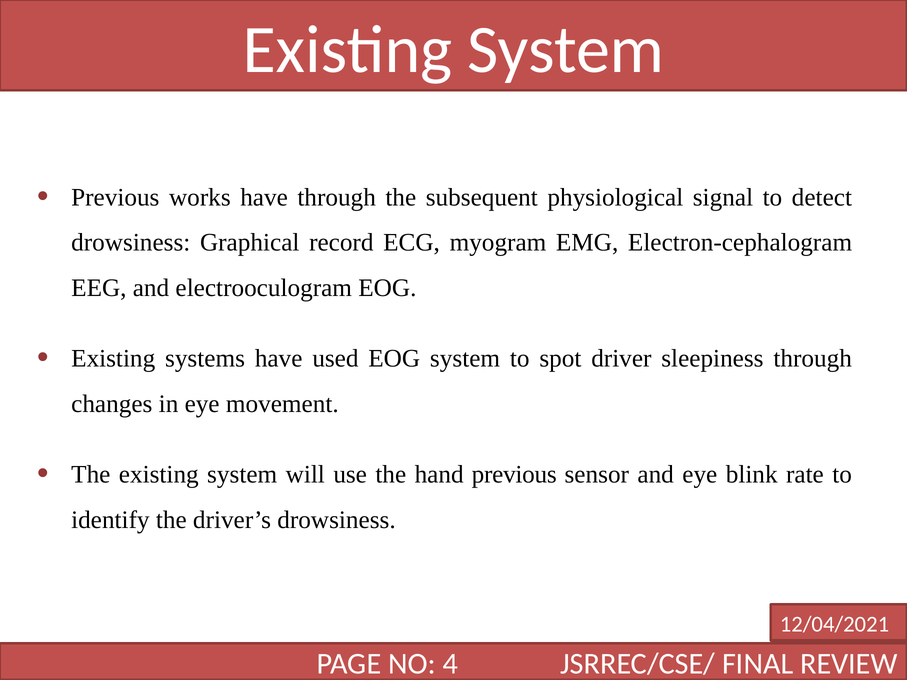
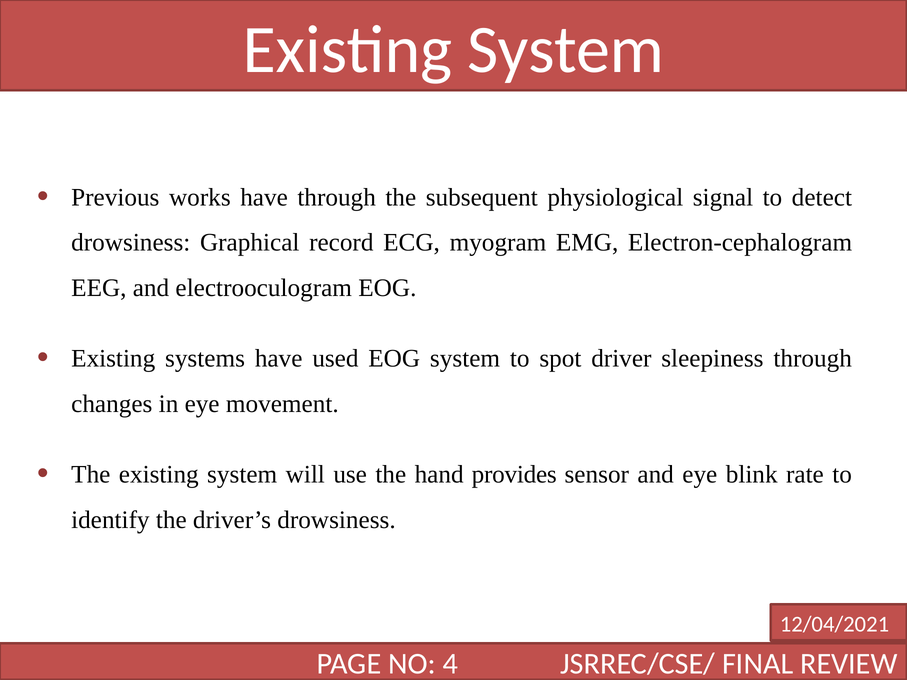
hand previous: previous -> provides
